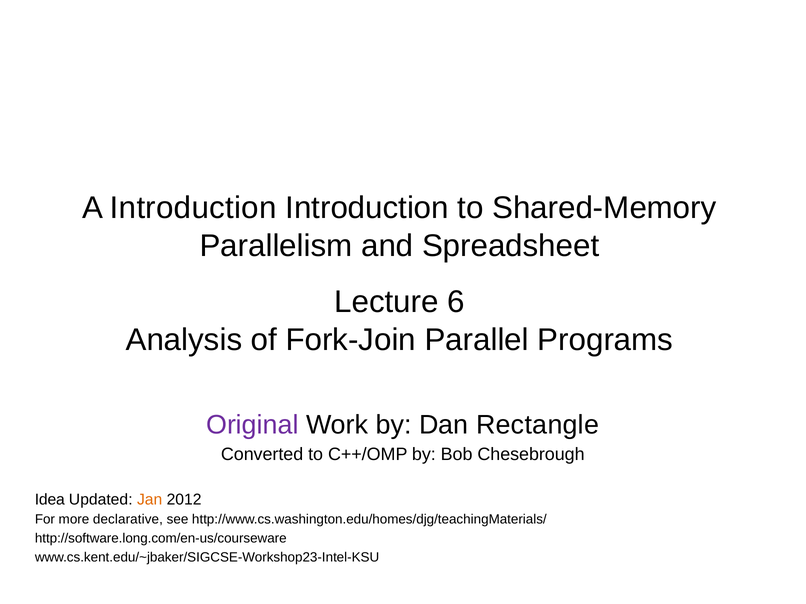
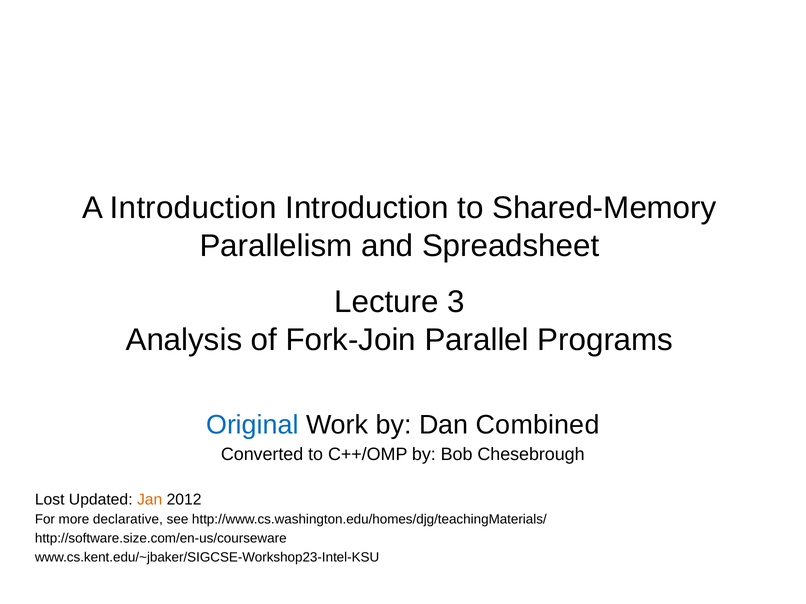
6: 6 -> 3
Original colour: purple -> blue
Rectangle: Rectangle -> Combined
Idea: Idea -> Lost
http://software.long.com/en-us/courseware: http://software.long.com/en-us/courseware -> http://software.size.com/en-us/courseware
